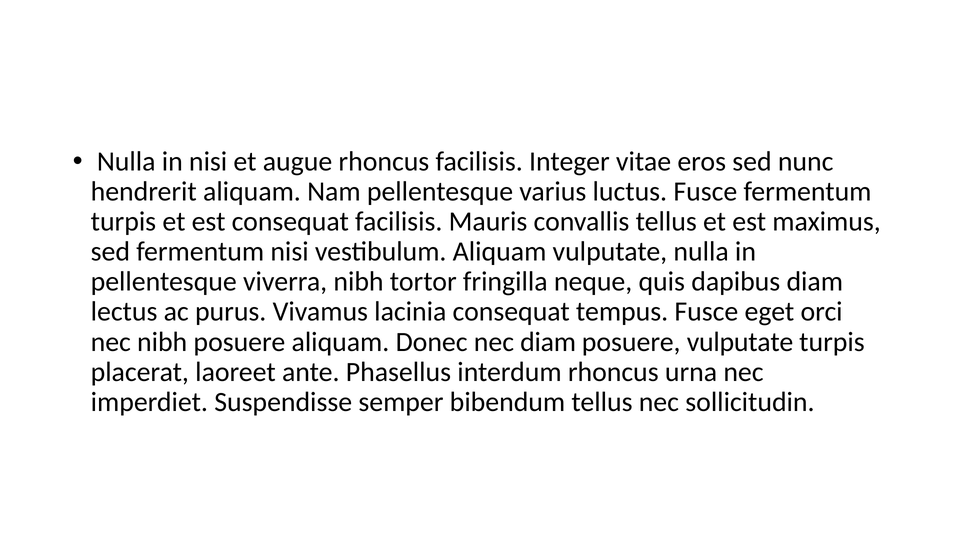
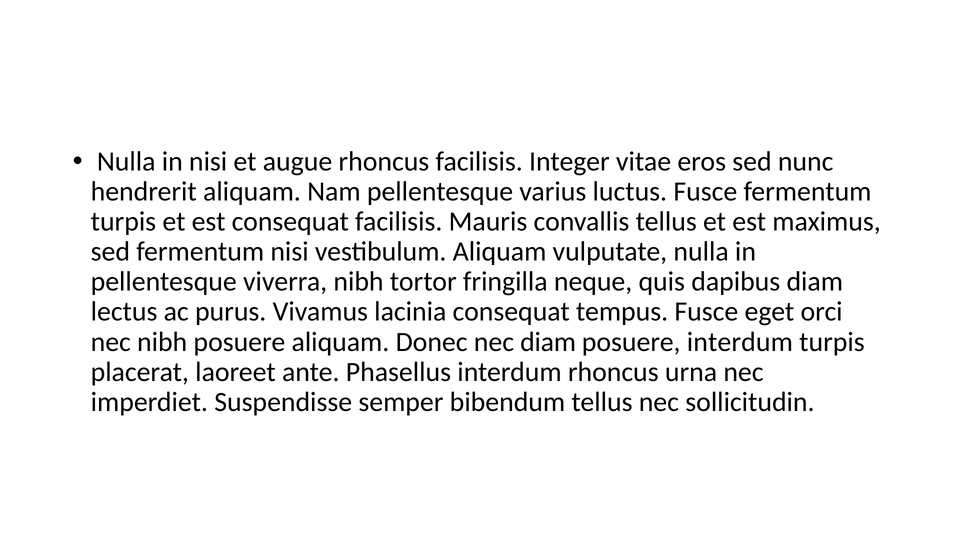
posuere vulputate: vulputate -> interdum
